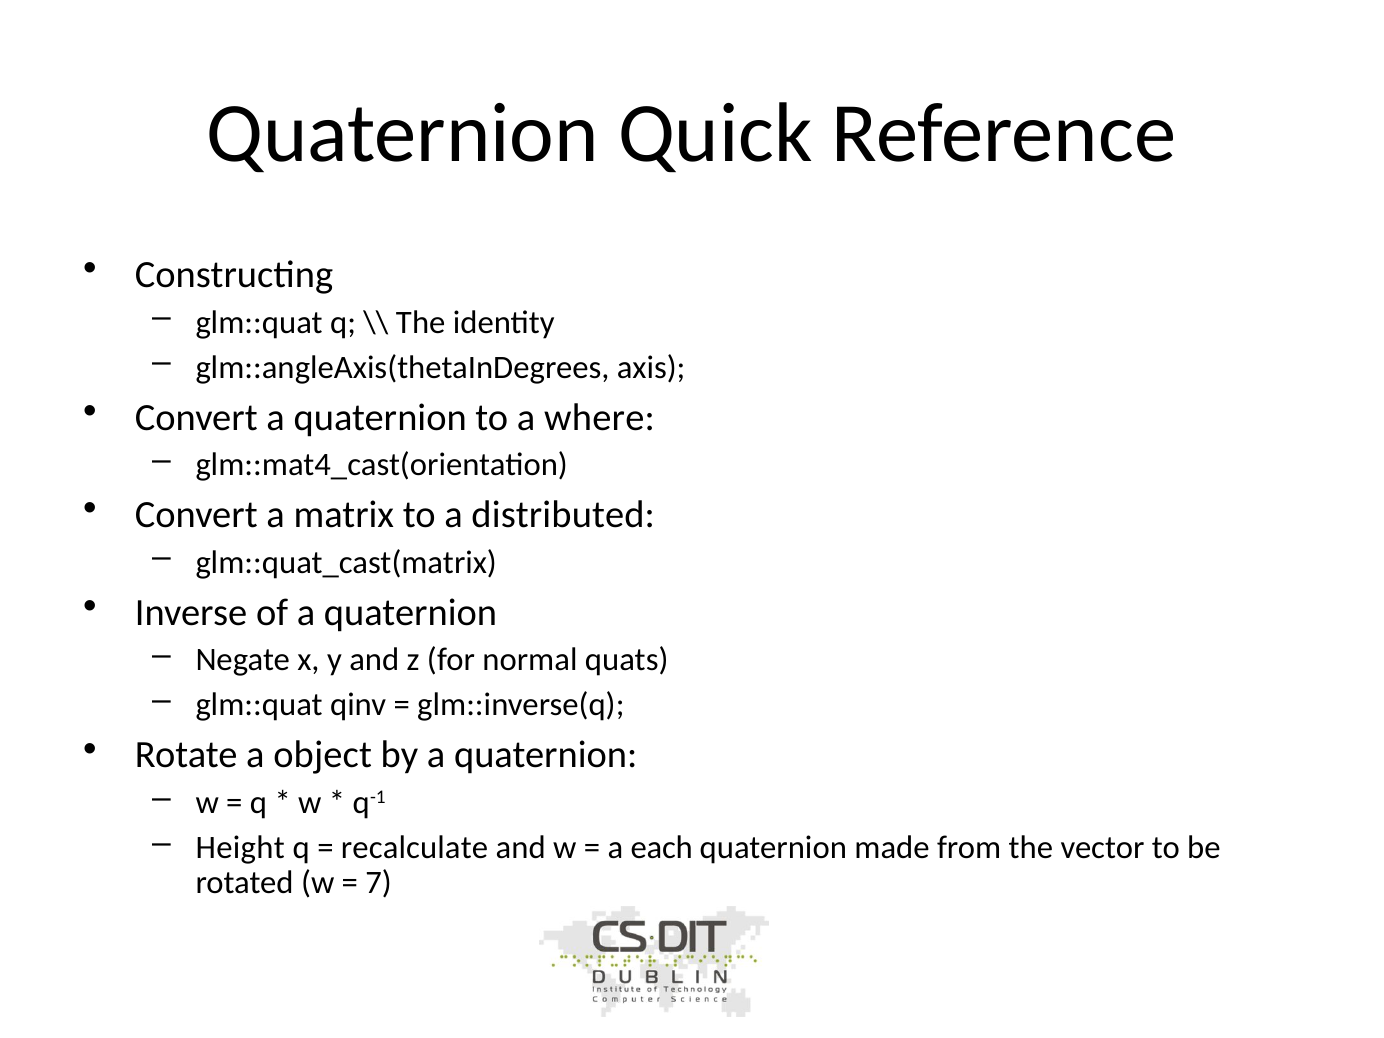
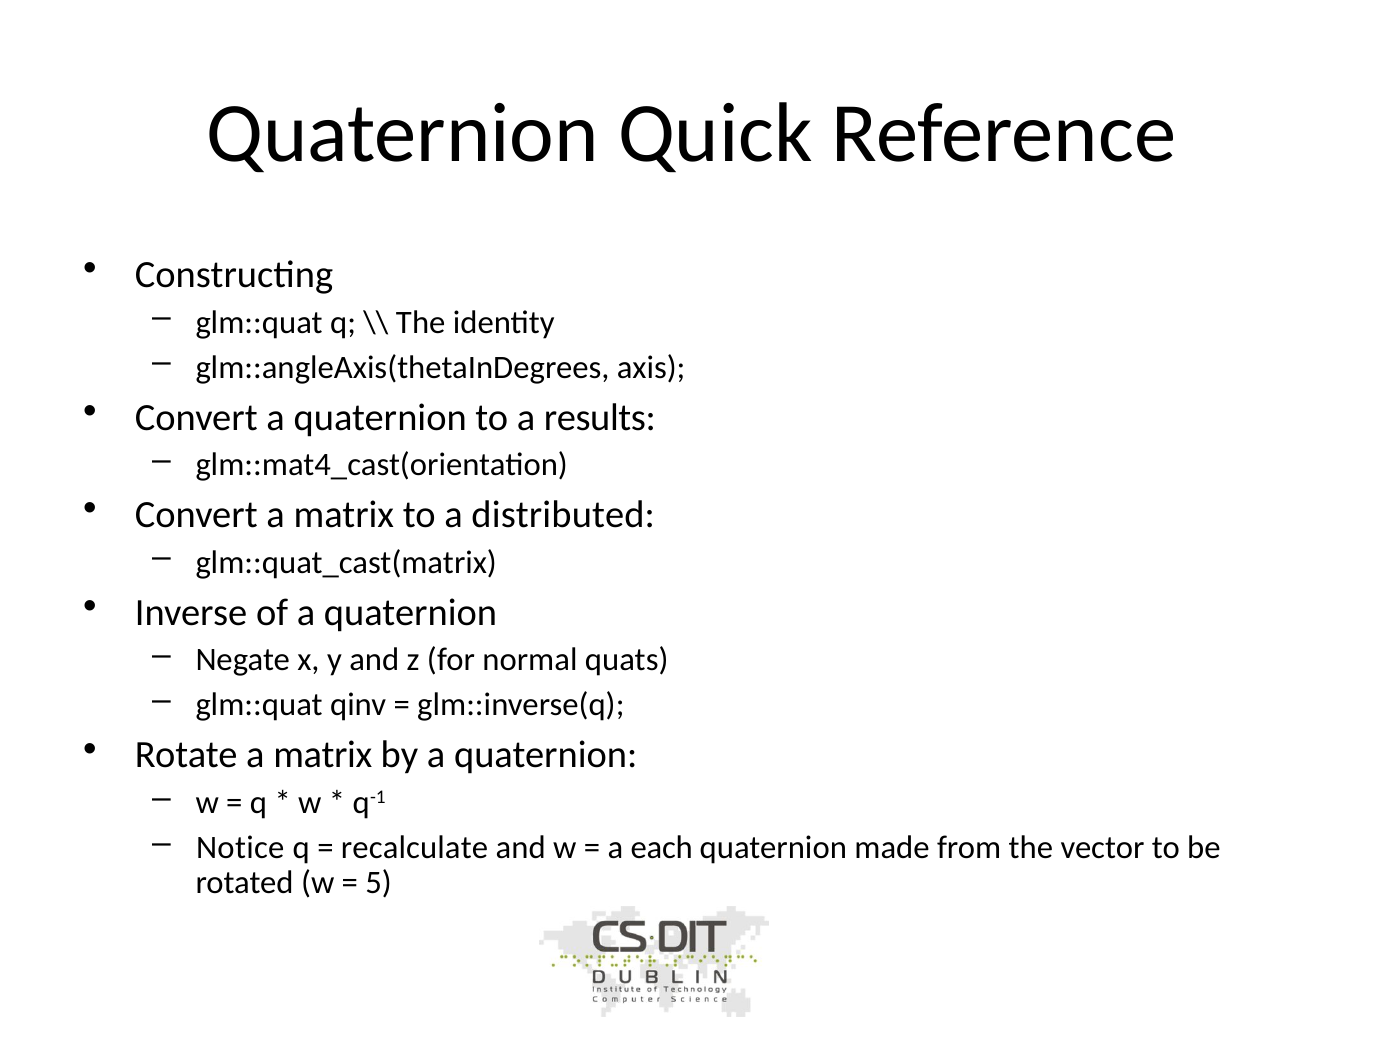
where: where -> results
Rotate a object: object -> matrix
Height: Height -> Notice
7: 7 -> 5
